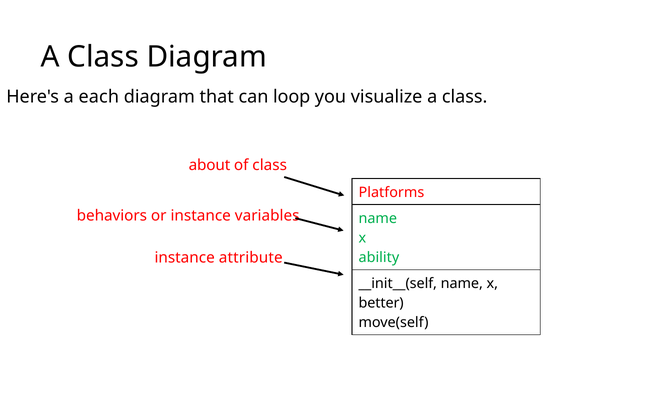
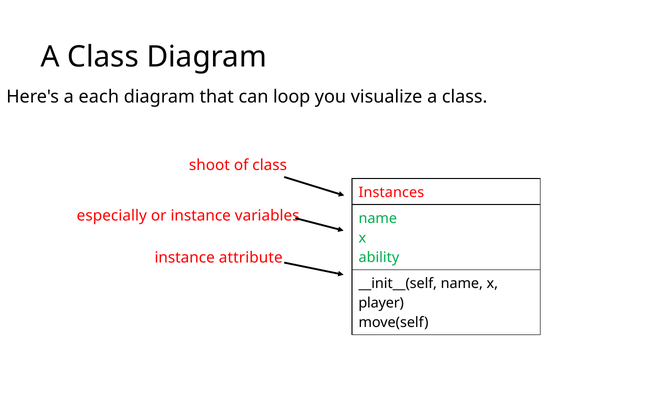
about: about -> shoot
Platforms: Platforms -> Instances
behaviors: behaviors -> especially
better: better -> player
